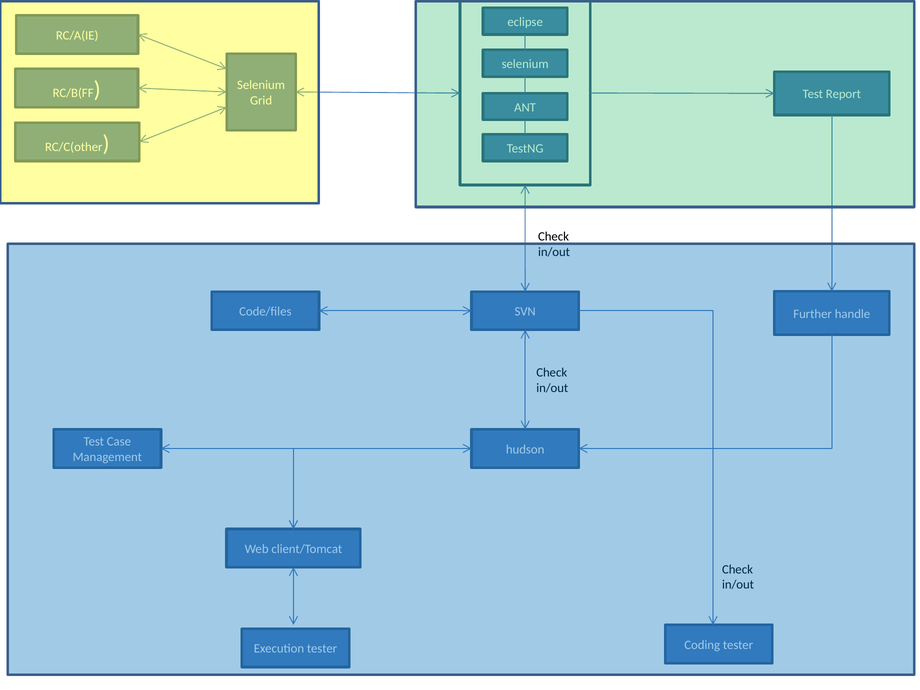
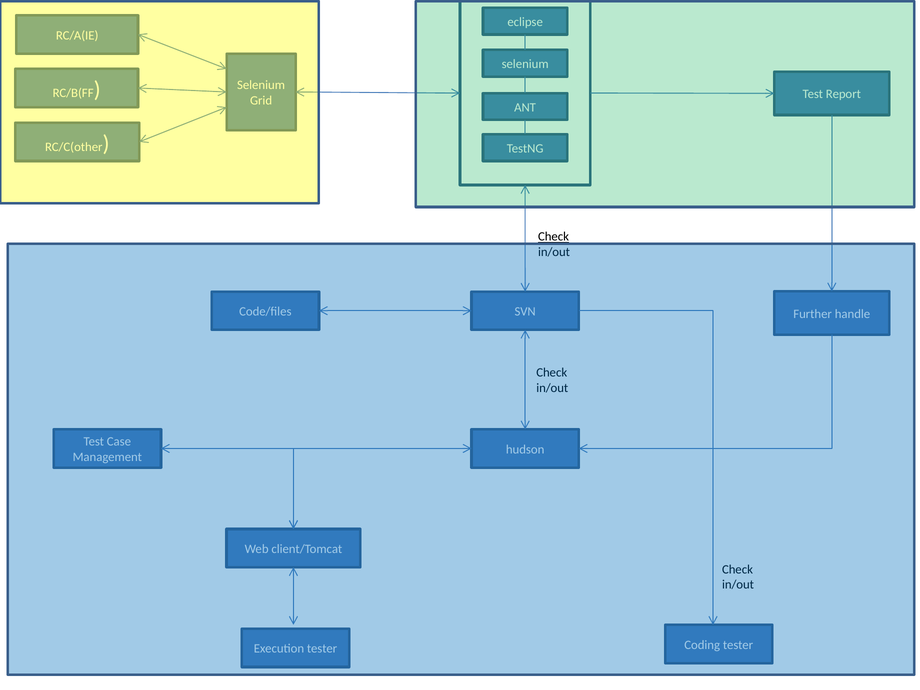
Check at (554, 237) underline: none -> present
